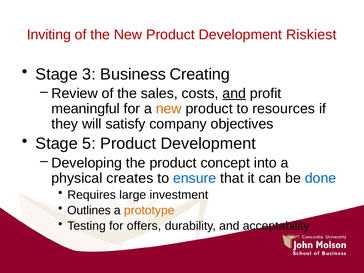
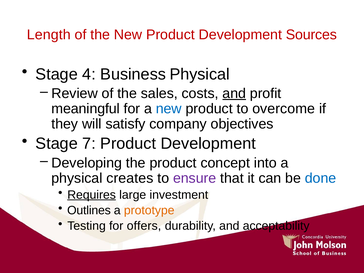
Inviting: Inviting -> Length
Riskiest: Riskiest -> Sources
3: 3 -> 4
Business Creating: Creating -> Physical
new at (169, 109) colour: orange -> blue
resources: resources -> overcome
5: 5 -> 7
ensure colour: blue -> purple
Requires underline: none -> present
